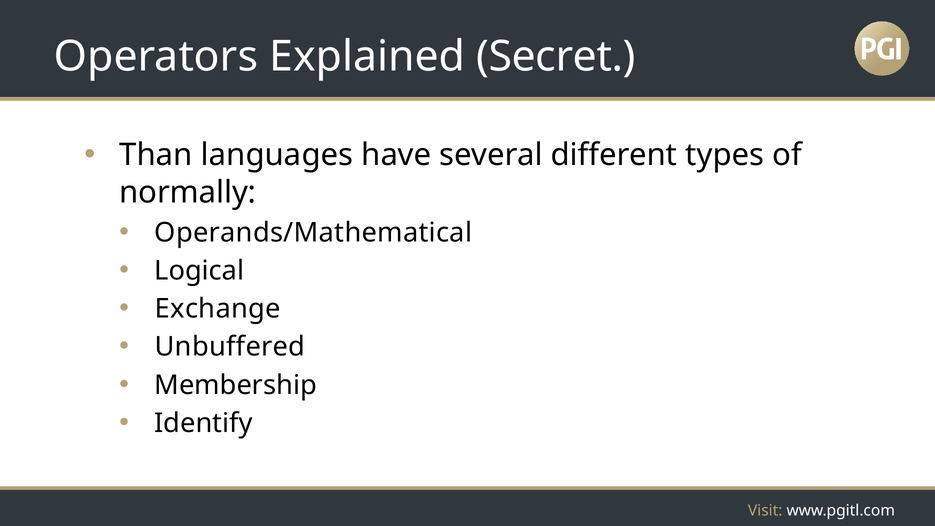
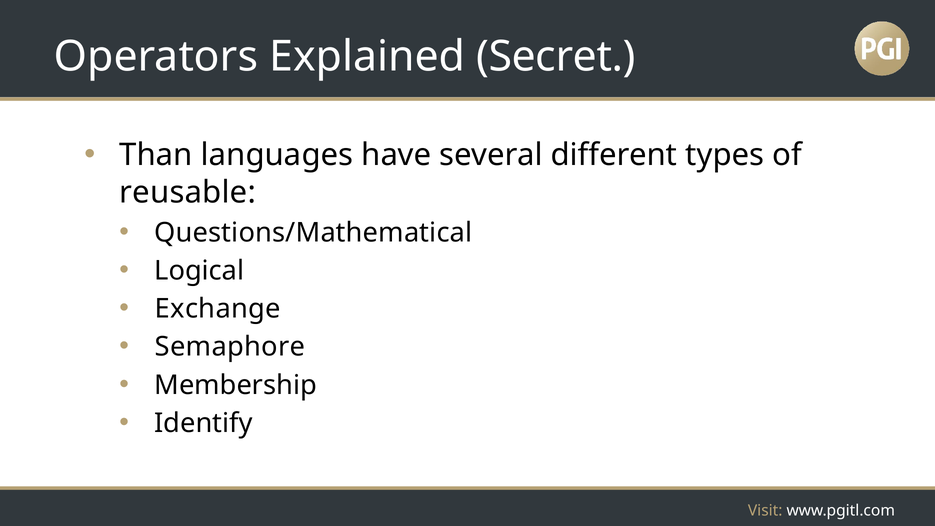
normally: normally -> reusable
Operands/Mathematical: Operands/Mathematical -> Questions/Mathematical
Unbuffered: Unbuffered -> Semaphore
